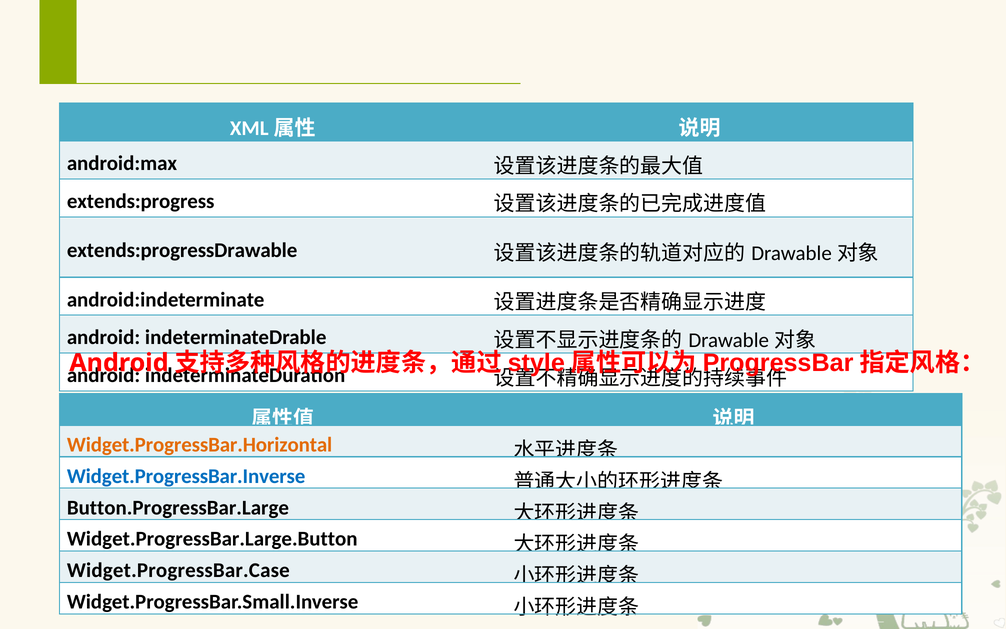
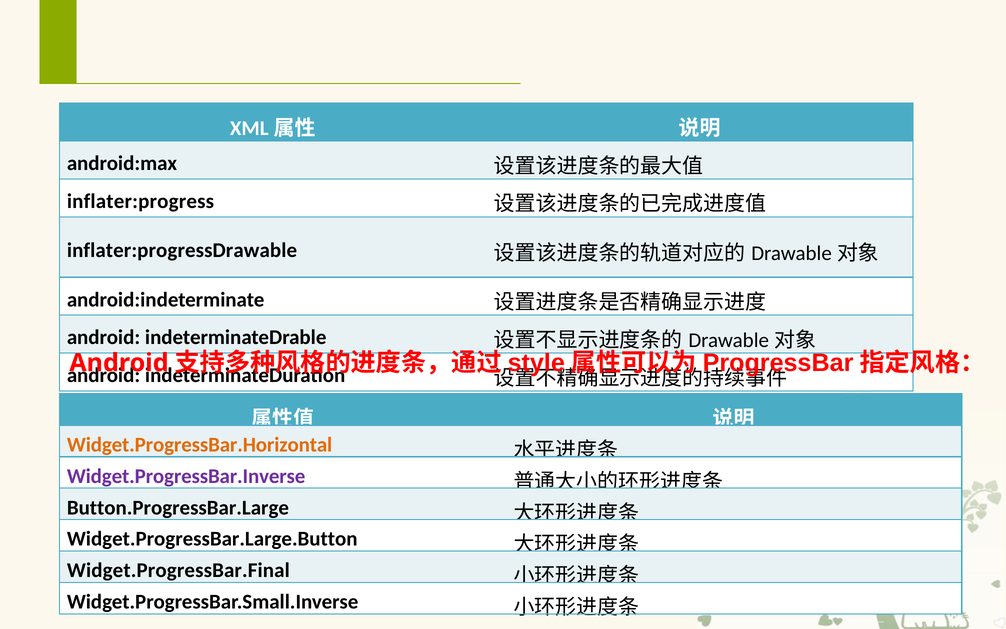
extends:progress: extends:progress -> inflater:progress
extends:progressDrawable: extends:progressDrawable -> inflater:progressDrawable
Widget.ProgressBar.Inverse colour: blue -> purple
Widget.ProgressBar.Case: Widget.ProgressBar.Case -> Widget.ProgressBar.Final
